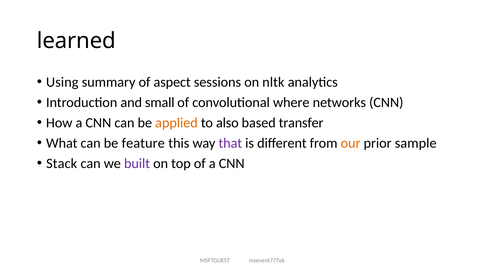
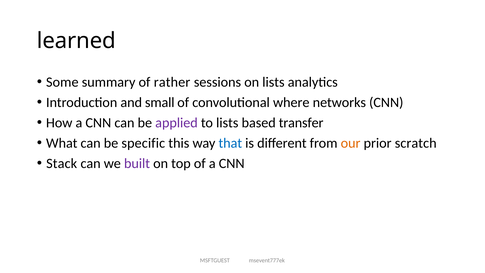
Using: Using -> Some
aspect: aspect -> rather
on nltk: nltk -> lists
applied colour: orange -> purple
to also: also -> lists
feature: feature -> specific
that colour: purple -> blue
sample: sample -> scratch
